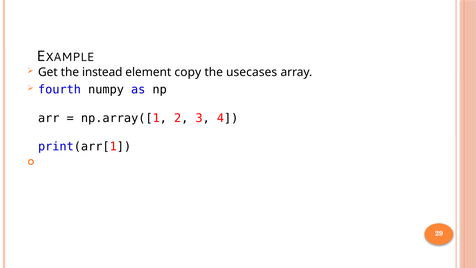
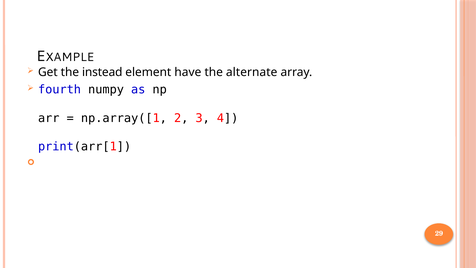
copy: copy -> have
usecases: usecases -> alternate
